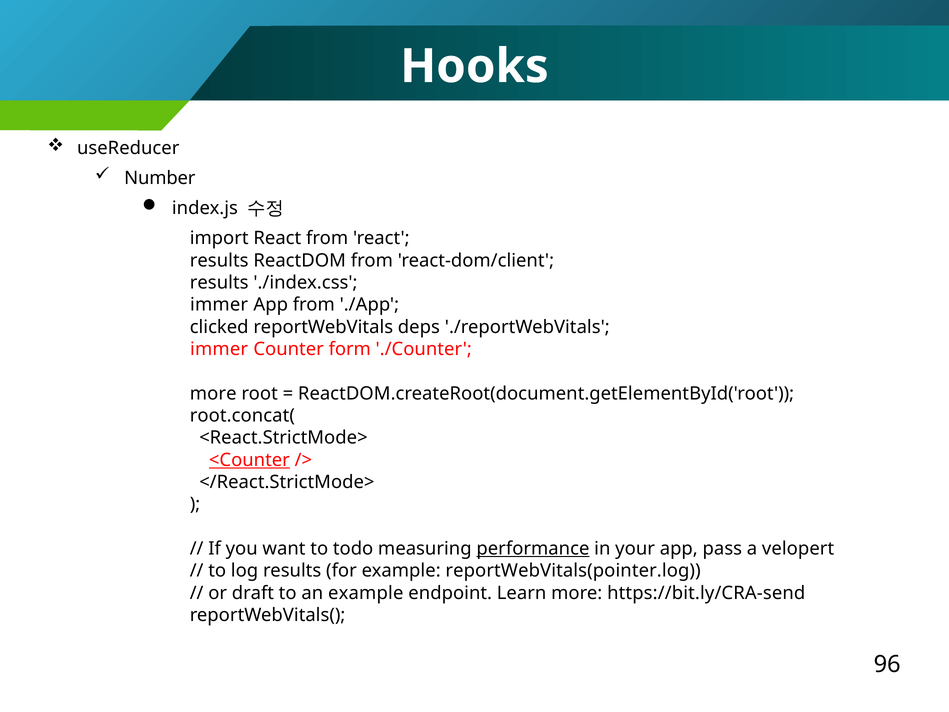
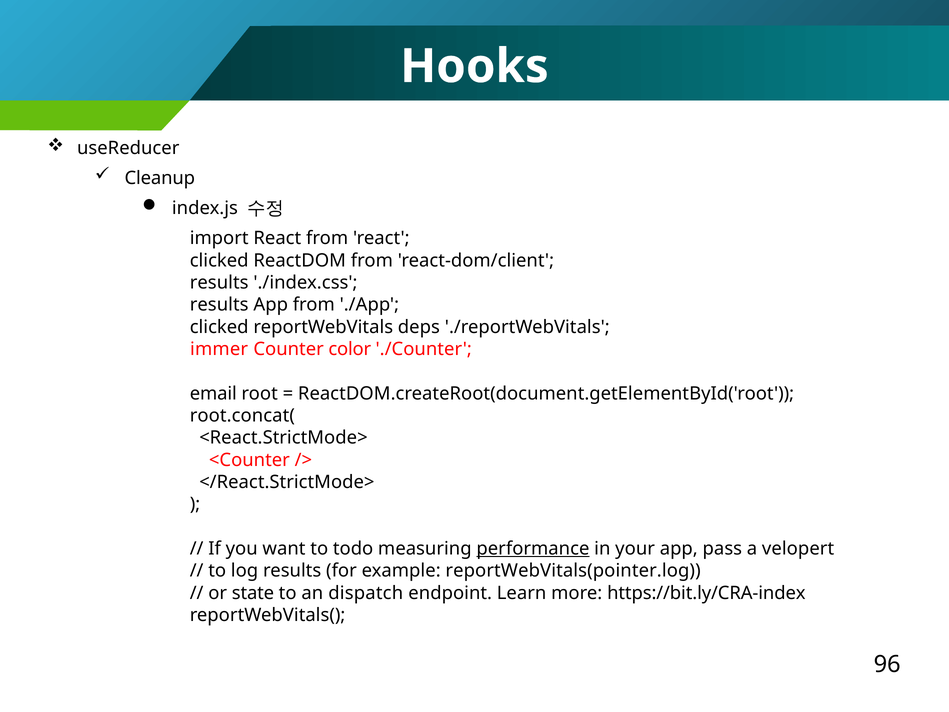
Number: Number -> Cleanup
results at (219, 260): results -> clicked
immer at (219, 305): immer -> results
form: form -> color
more at (213, 393): more -> email
<Counter underline: present -> none
draft: draft -> state
an example: example -> dispatch
https://bit.ly/CRA-send: https://bit.ly/CRA-send -> https://bit.ly/CRA-index
